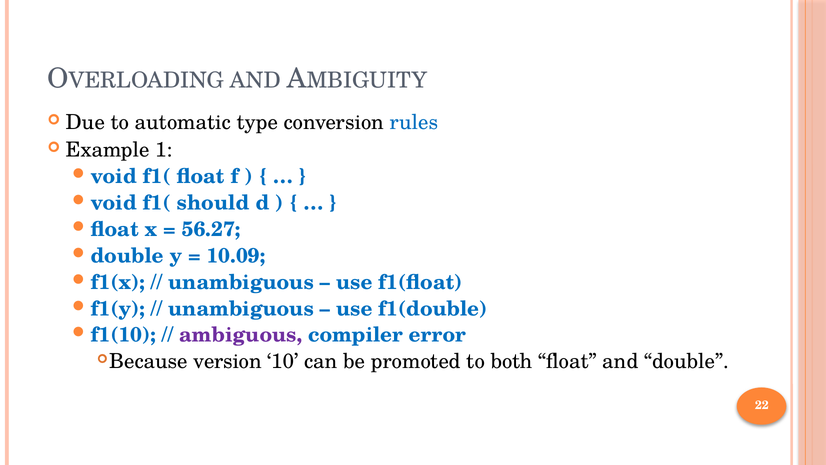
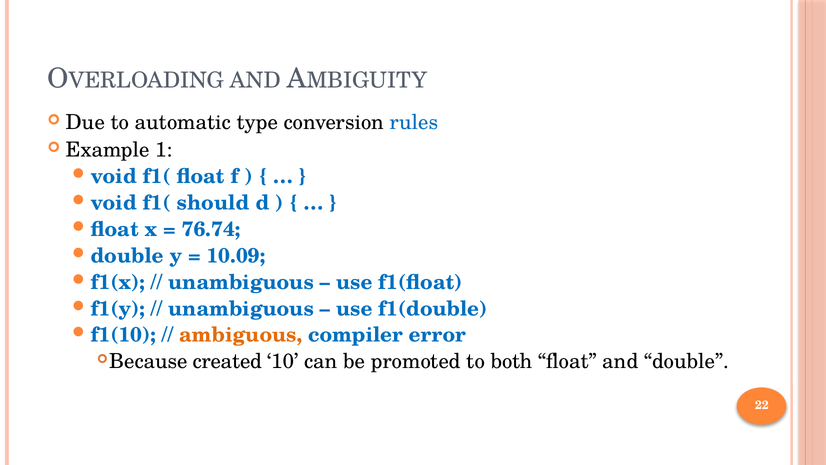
56.27: 56.27 -> 76.74
ambiguous colour: purple -> orange
version: version -> created
